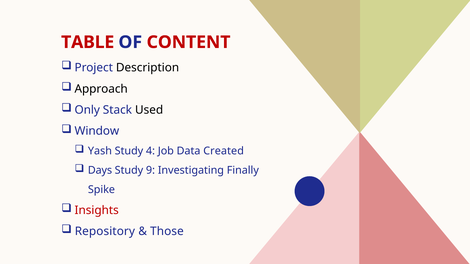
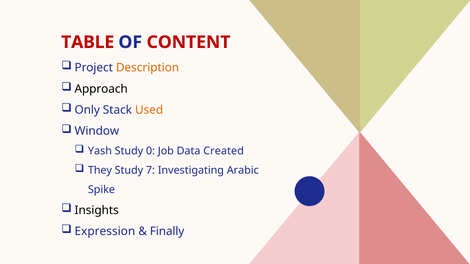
Description colour: black -> orange
Used colour: black -> orange
4: 4 -> 0
Days: Days -> They
9: 9 -> 7
Finally: Finally -> Arabic
Insights colour: red -> black
Repository: Repository -> Expression
Those: Those -> Finally
